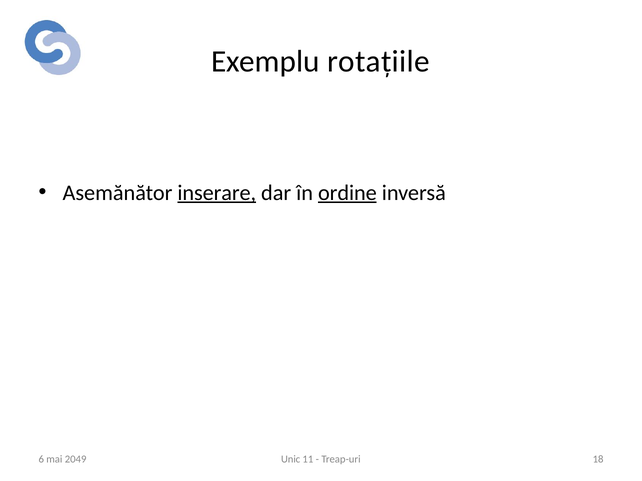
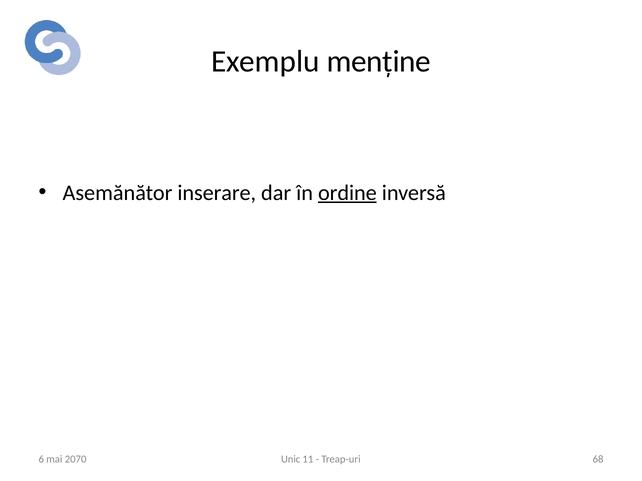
rotațiile: rotațiile -> menține
inserare underline: present -> none
18: 18 -> 68
2049: 2049 -> 2070
